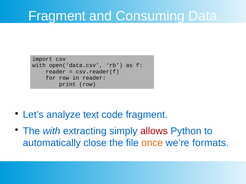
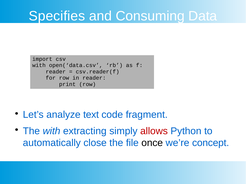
Fragment at (57, 16): Fragment -> Specifies
once colour: orange -> black
formats: formats -> concept
